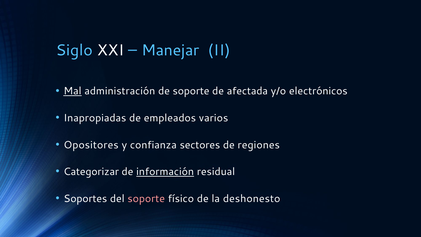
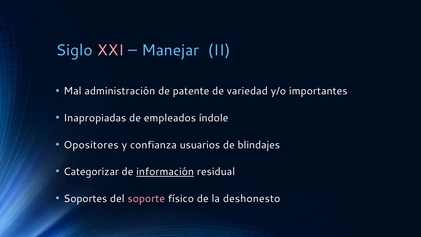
XXI colour: white -> pink
Mal underline: present -> none
de soporte: soporte -> patente
afectada: afectada -> variedad
electrónicos: electrónicos -> importantes
varios: varios -> índole
sectores: sectores -> usuarios
regiones: regiones -> blindajes
